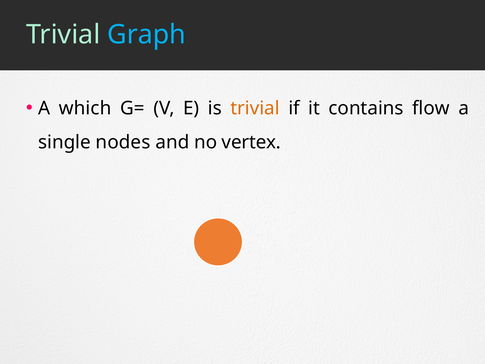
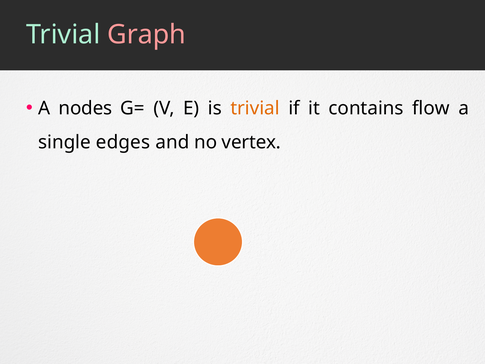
Graph colour: light blue -> pink
which: which -> nodes
nodes: nodes -> edges
